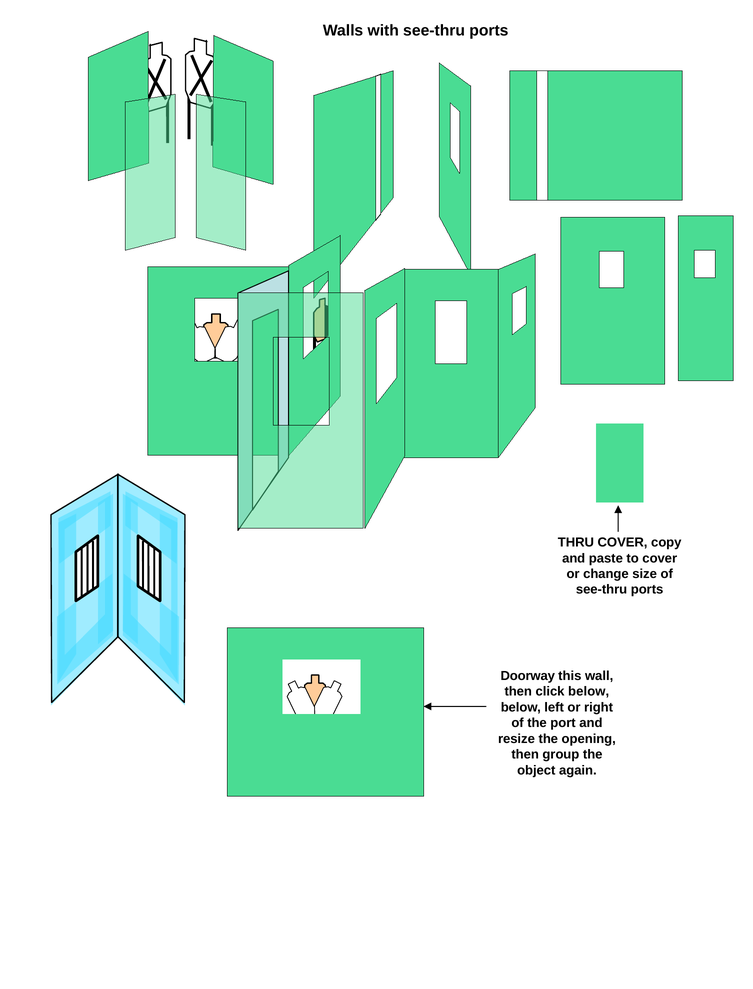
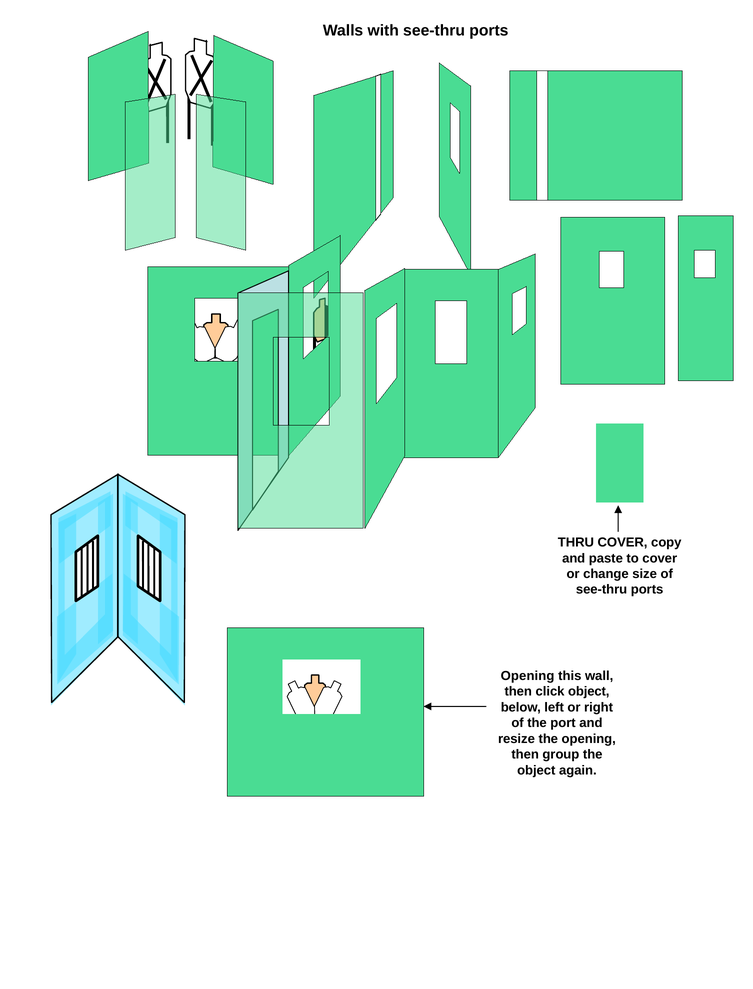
Doorway at (528, 675): Doorway -> Opening
click below: below -> object
